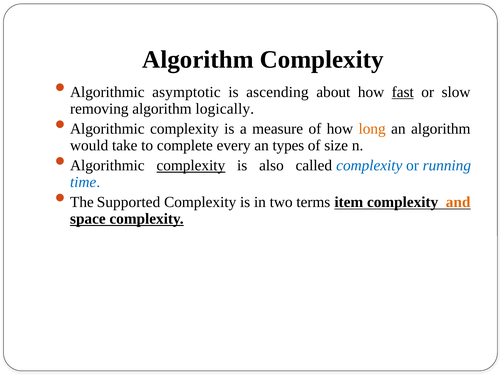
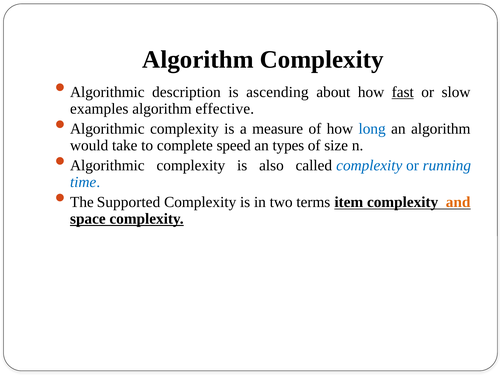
asymptotic: asymptotic -> description
removing: removing -> examples
logically: logically -> effective
long colour: orange -> blue
every: every -> speed
complexity at (191, 165) underline: present -> none
